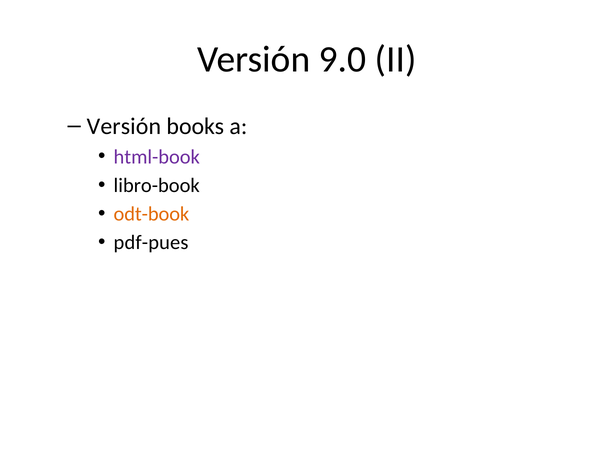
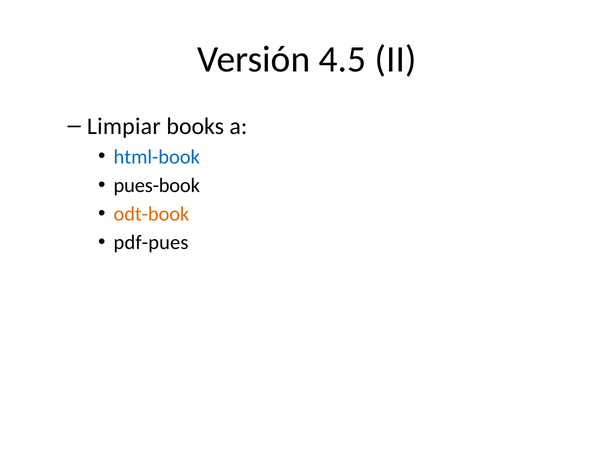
9.0: 9.0 -> 4.5
Versión at (124, 127): Versión -> Limpiar
html-book colour: purple -> blue
libro-book: libro-book -> pues-book
